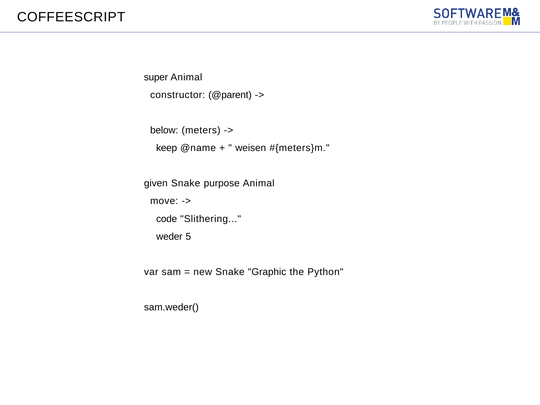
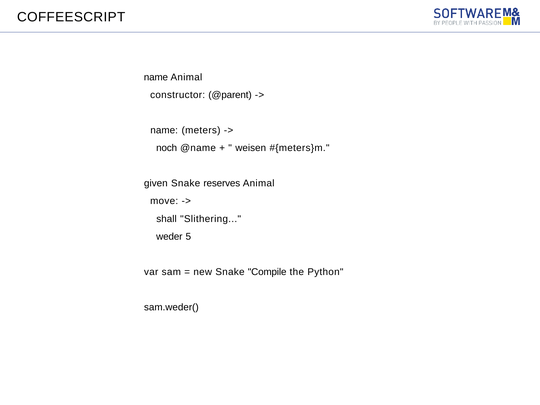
super at (156, 77): super -> name
below at (164, 130): below -> name
keep: keep -> noch
purpose: purpose -> reserves
code: code -> shall
Graphic: Graphic -> Compile
